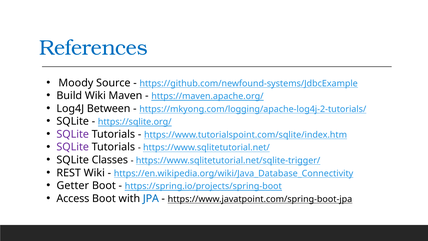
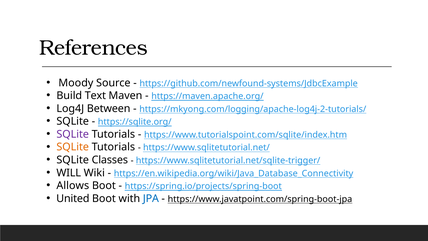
References colour: blue -> black
Build Wiki: Wiki -> Text
SQLite at (73, 147) colour: purple -> orange
REST: REST -> WILL
Getter: Getter -> Allows
Access: Access -> United
